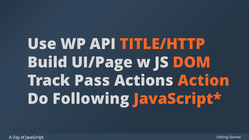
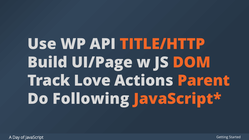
Pass: Pass -> Love
Action: Action -> Parent
